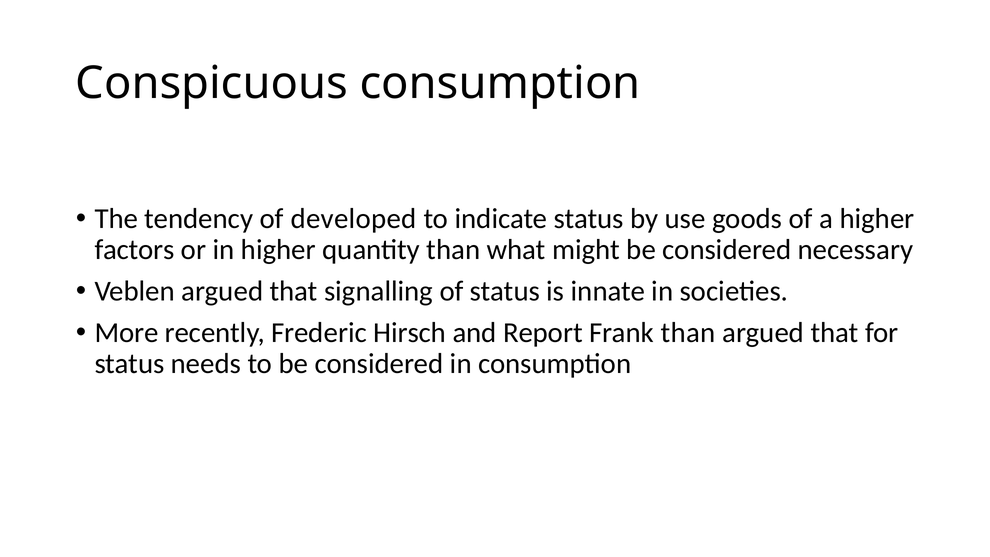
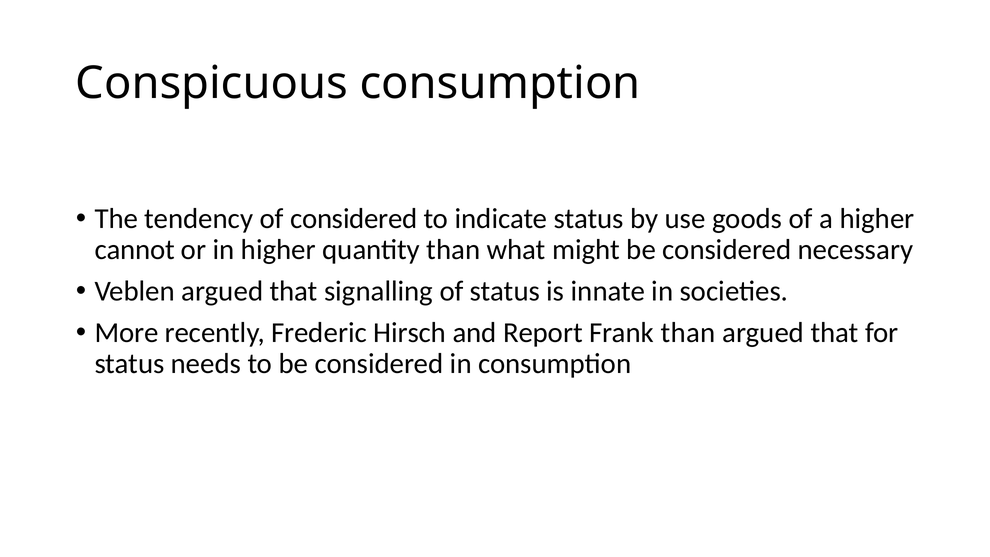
of developed: developed -> considered
factors: factors -> cannot
